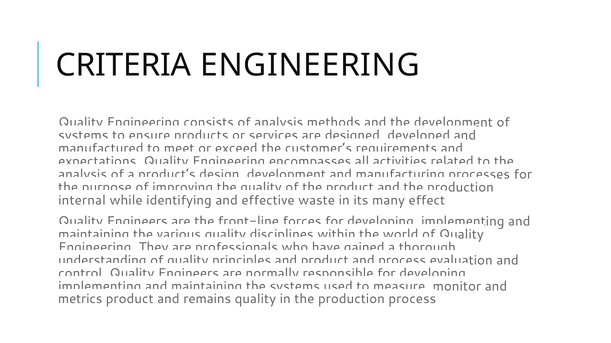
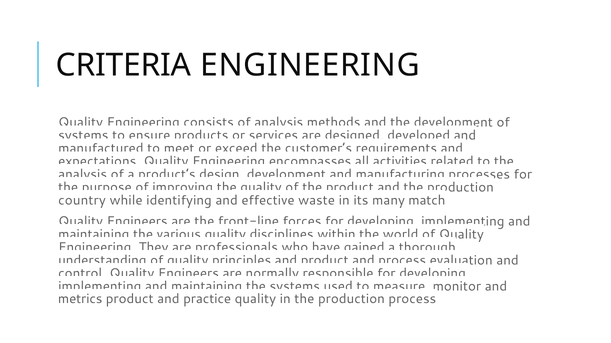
internal: internal -> country
effect: effect -> match
remains: remains -> practice
